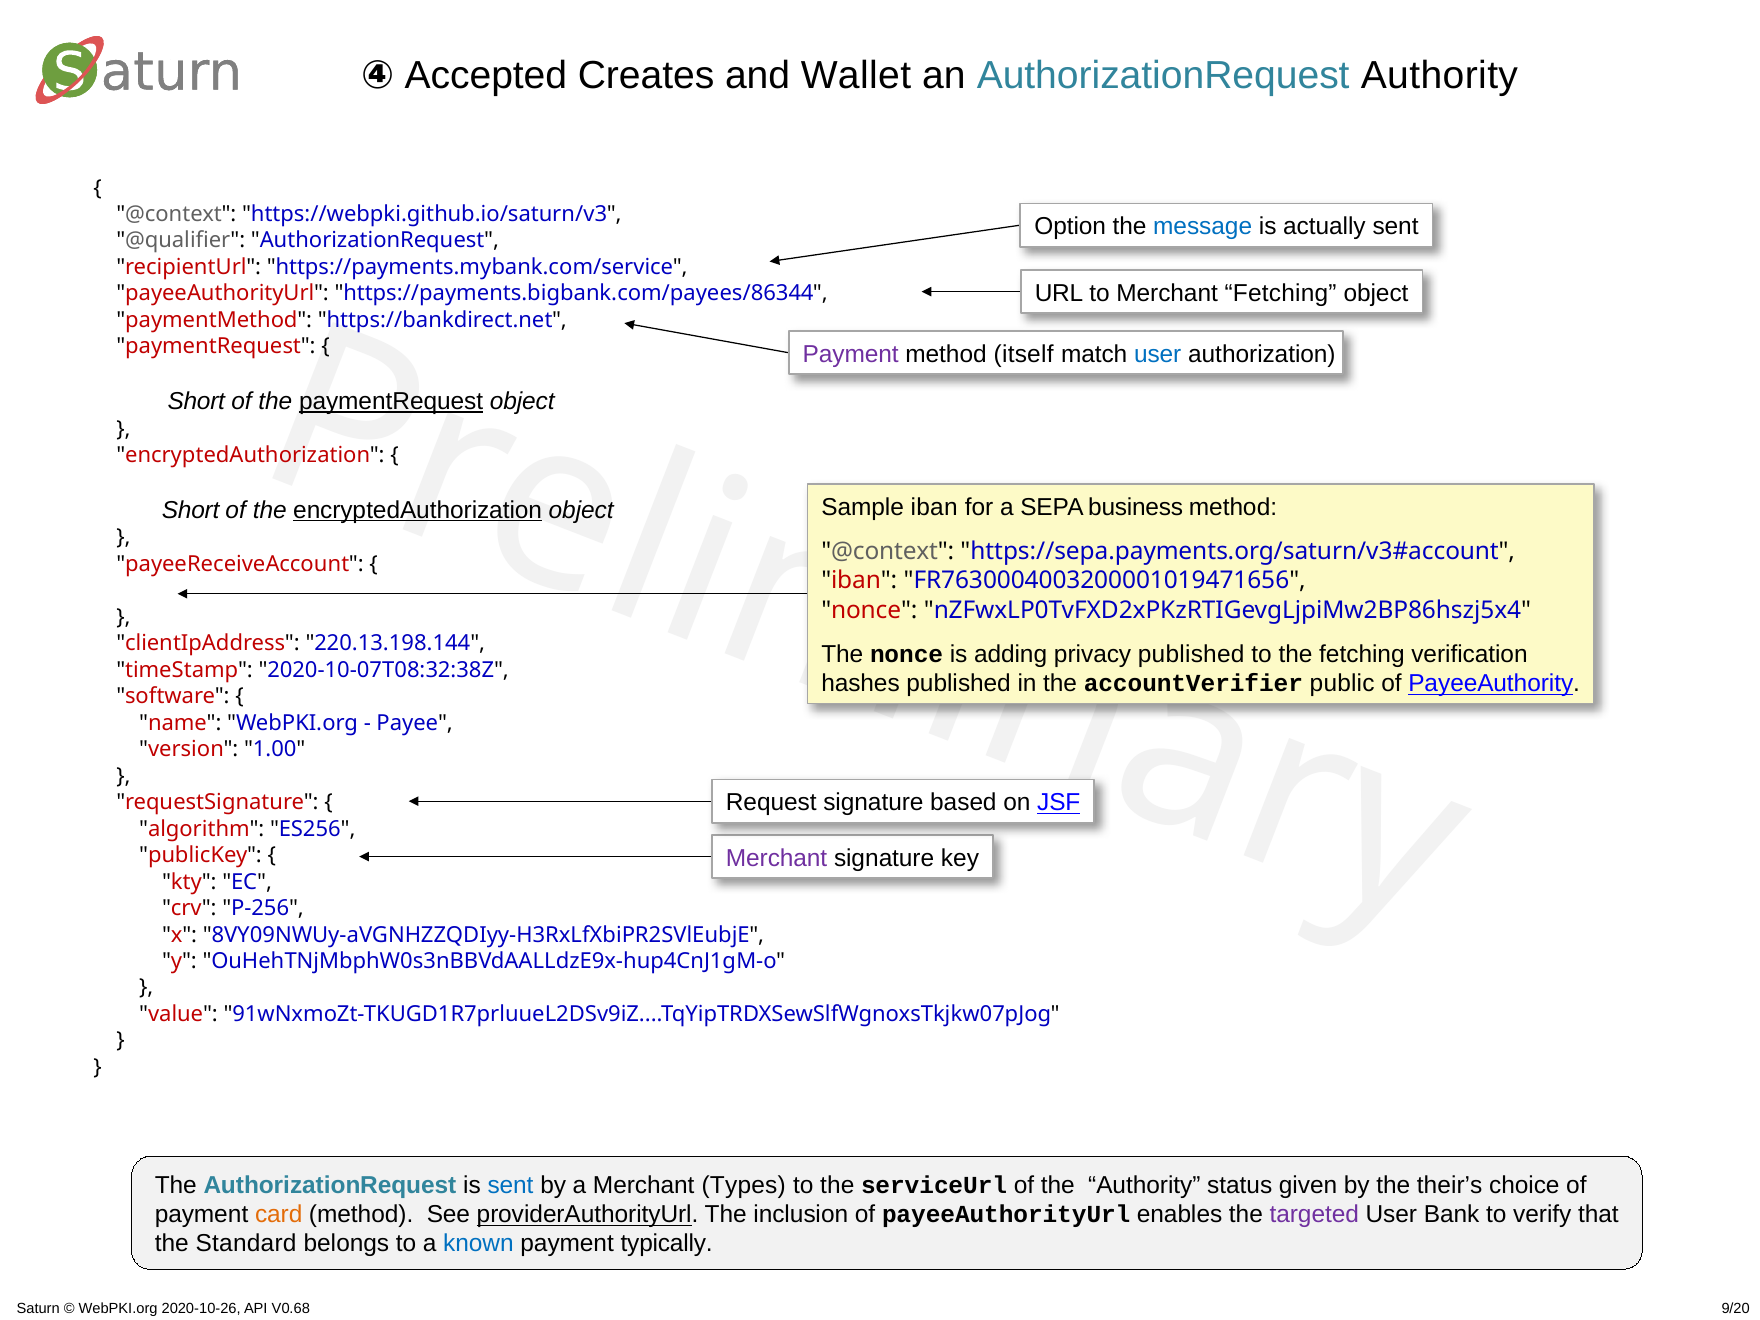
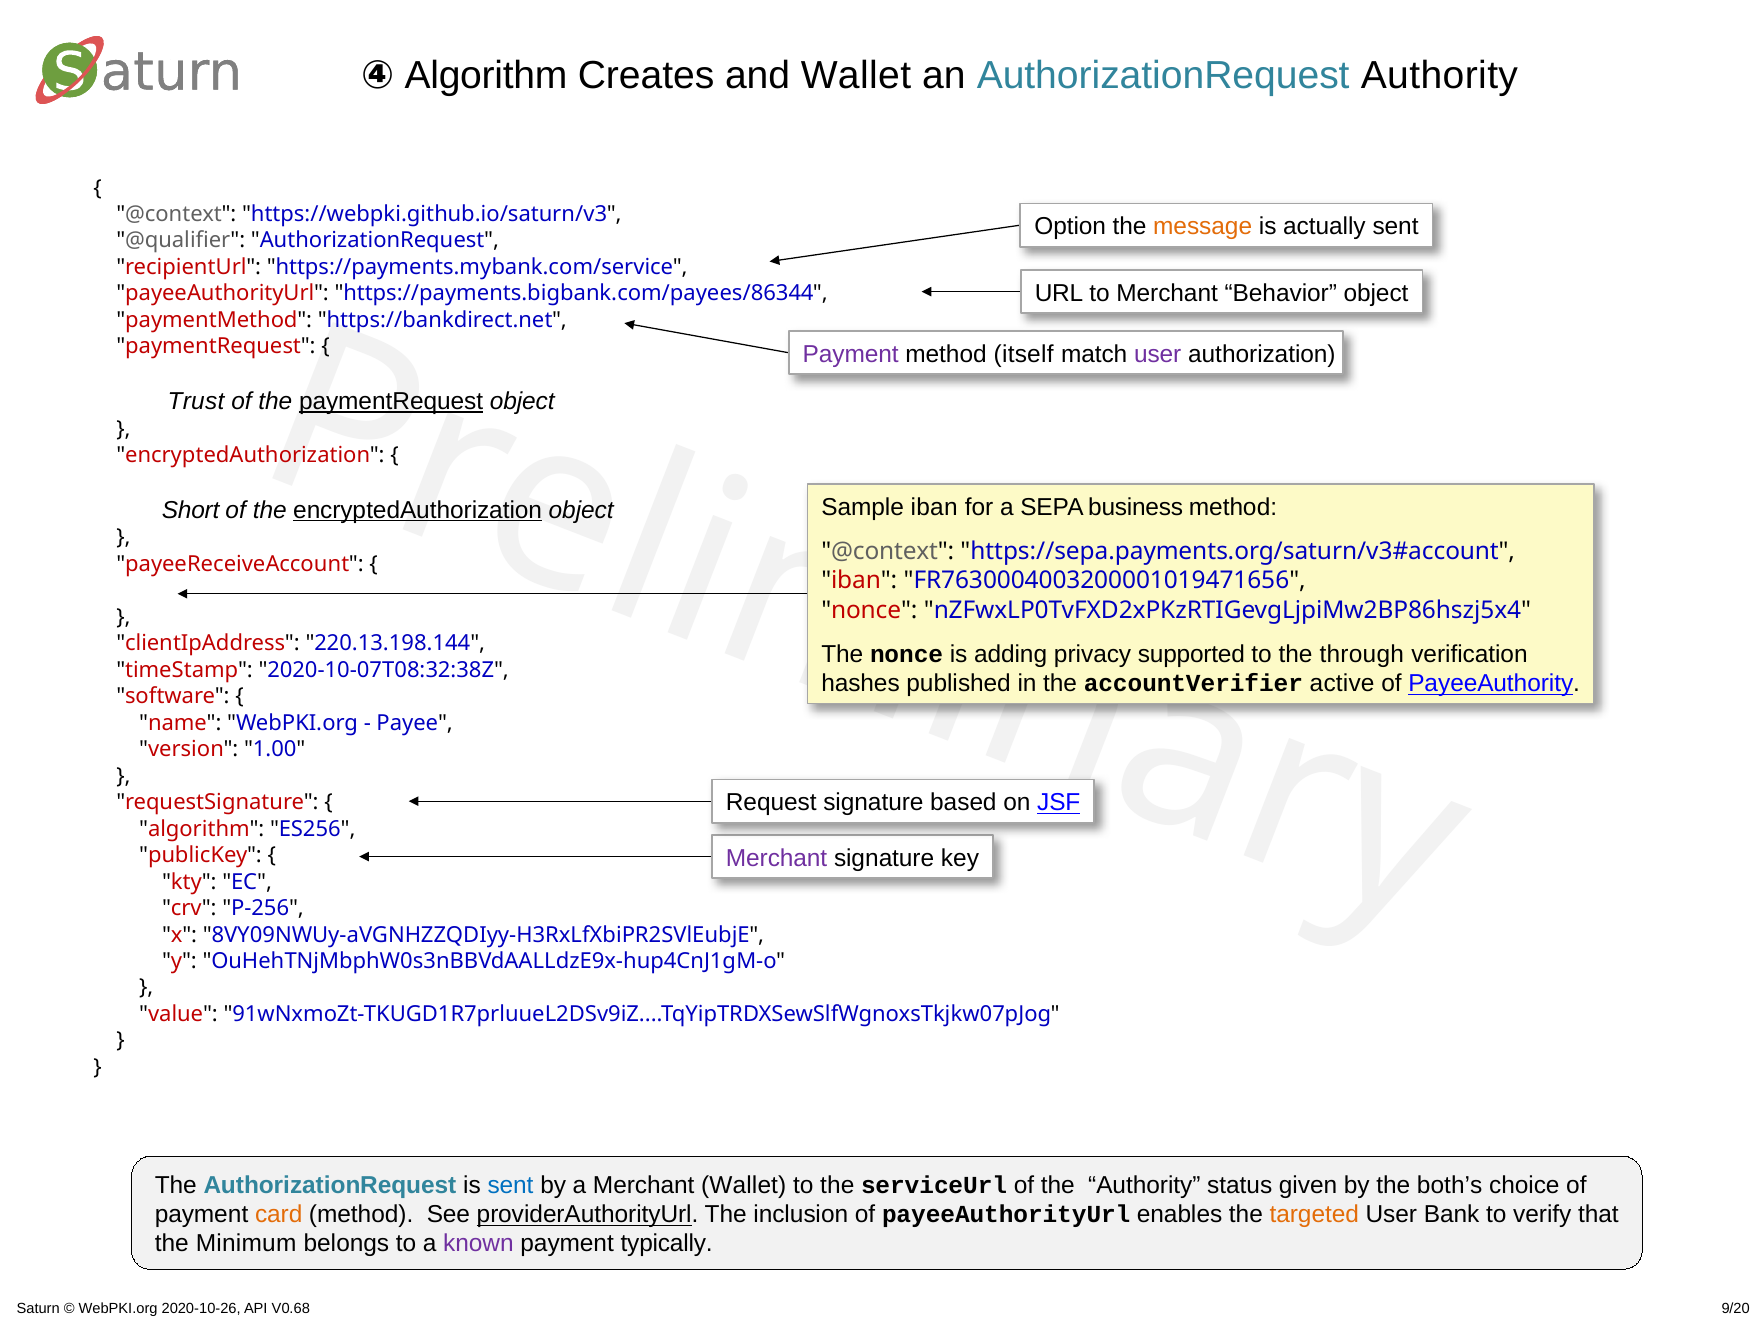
④ Accepted: Accepted -> Algorithm
message colour: blue -> orange
Merchant Fetching: Fetching -> Behavior
user at (1158, 354) colour: blue -> purple
Short at (196, 401): Short -> Trust
published at (1191, 654): published -> supported
the fetching: fetching -> through
public: public -> active
Merchant Types: Types -> Wallet
their’s: their’s -> both’s
targeted colour: purple -> orange
Standard: Standard -> Minimum
known colour: blue -> purple
